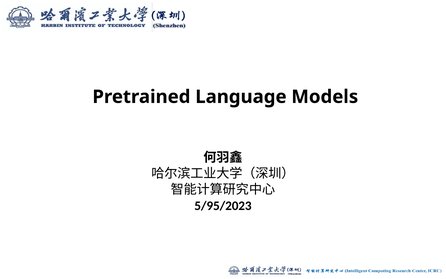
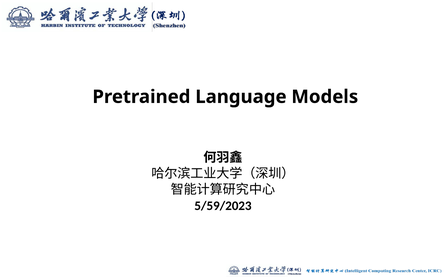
5/95/2023: 5/95/2023 -> 5/59/2023
